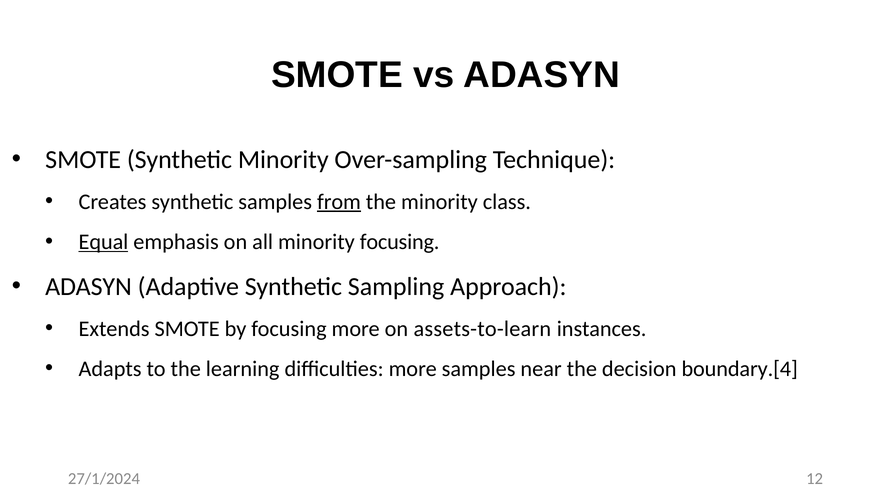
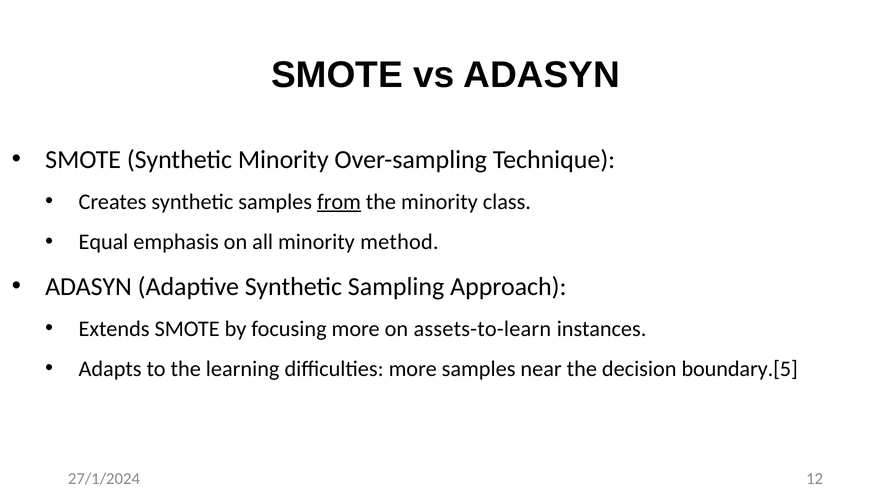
Equal underline: present -> none
minority focusing: focusing -> method
boundary.[4: boundary.[4 -> boundary.[5
